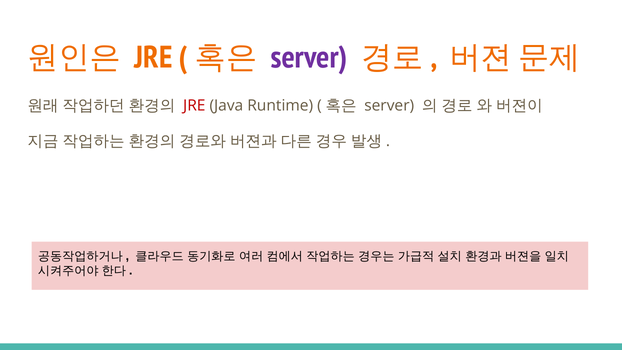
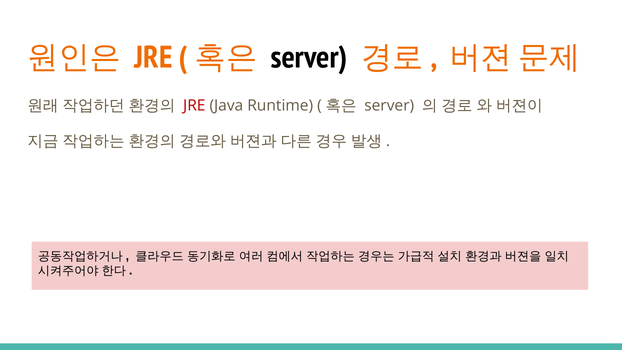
server at (309, 57) colour: purple -> black
